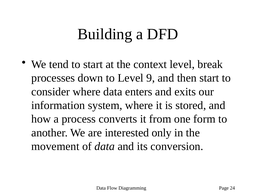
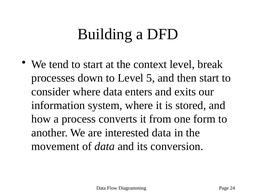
9: 9 -> 5
interested only: only -> data
